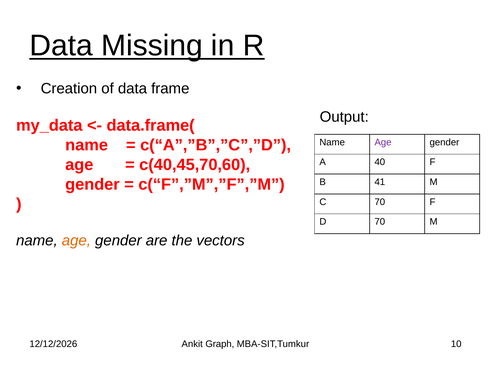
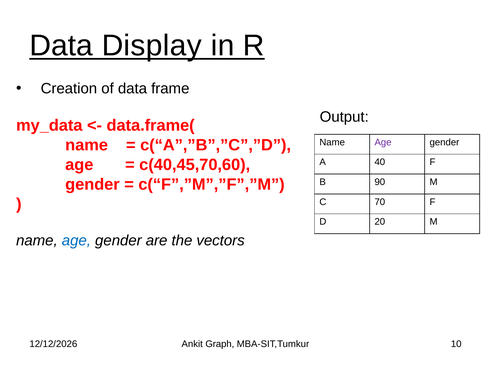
Missing: Missing -> Display
41: 41 -> 90
D 70: 70 -> 20
age at (76, 241) colour: orange -> blue
